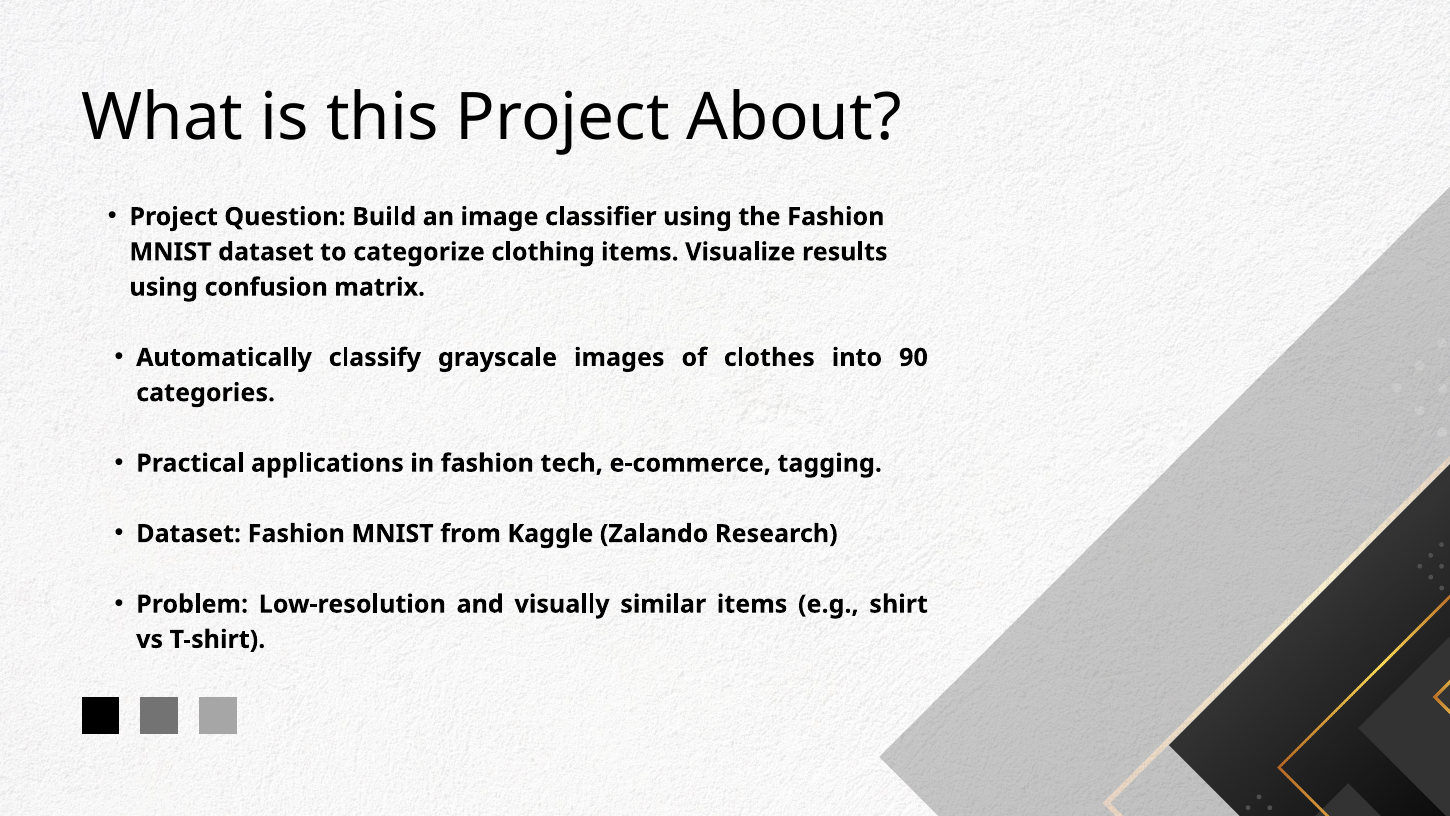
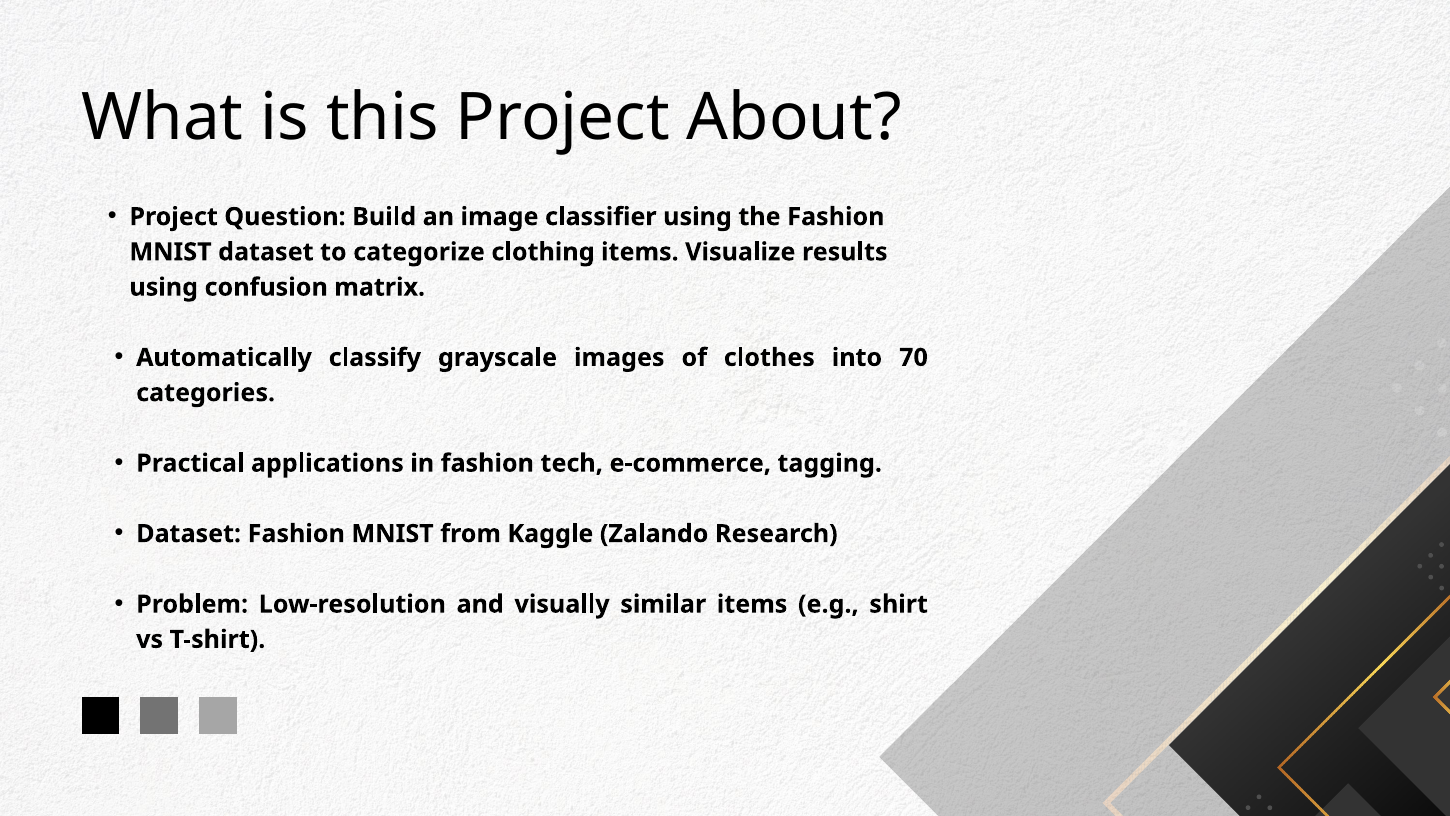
90: 90 -> 70
